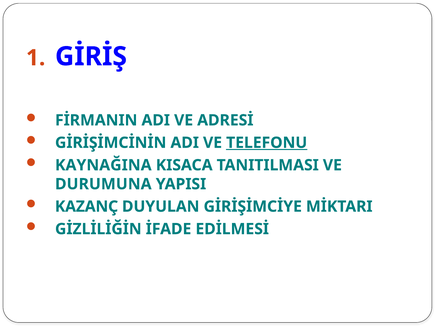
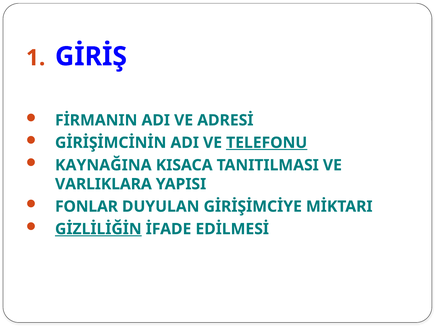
DURUMUNA: DURUMUNA -> VARLIKLARA
KAZANÇ: KAZANÇ -> FONLAR
GİZLİLİĞİN underline: none -> present
